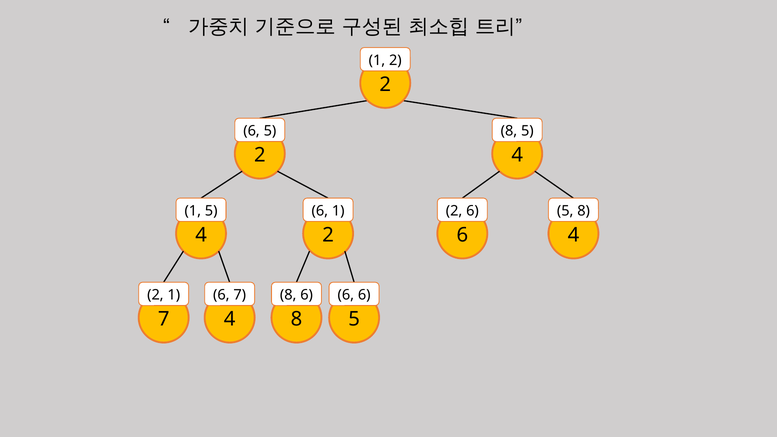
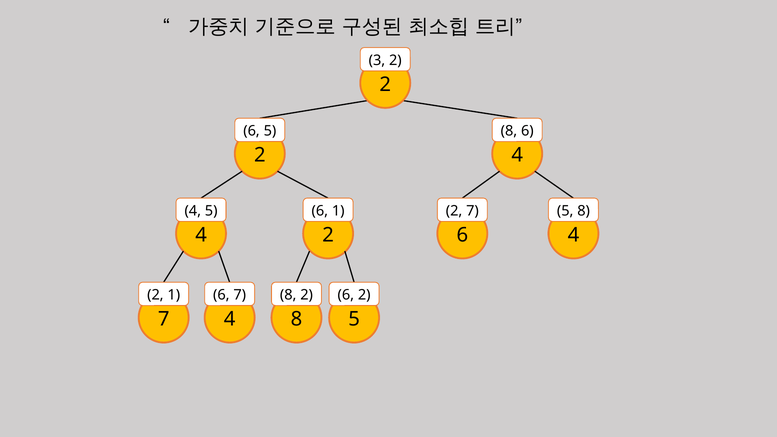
1 at (377, 60): 1 -> 3
8 5: 5 -> 6
1 at (193, 211): 1 -> 4
6 at (472, 211): 6 -> 7
8 6: 6 -> 2
6 at (364, 295): 6 -> 2
